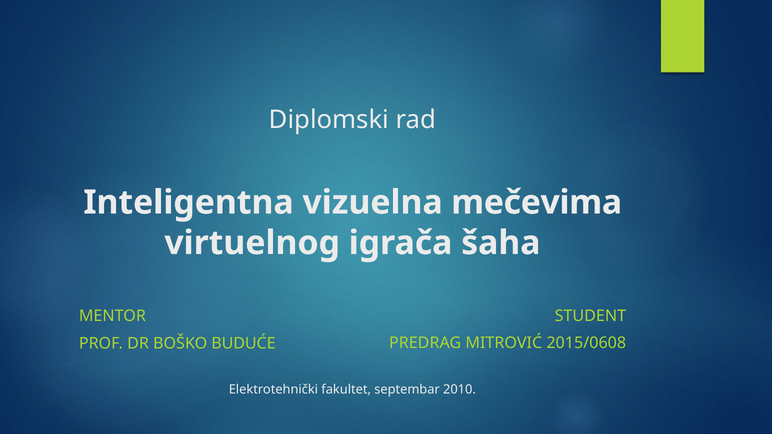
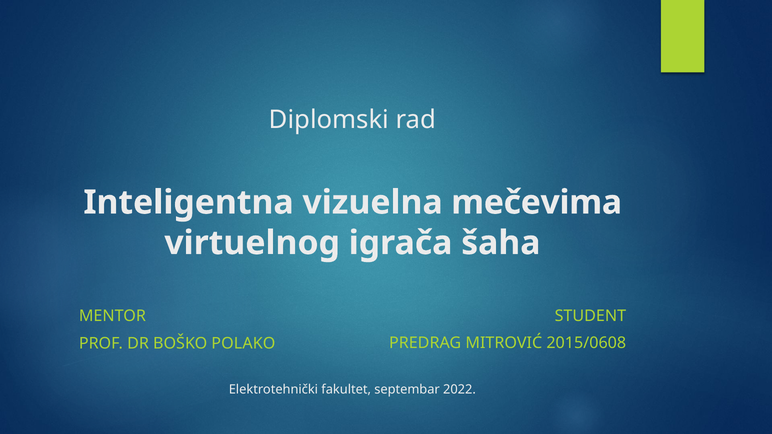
BUDUĆE: BUDUĆE -> POLAKO
2010: 2010 -> 2022
